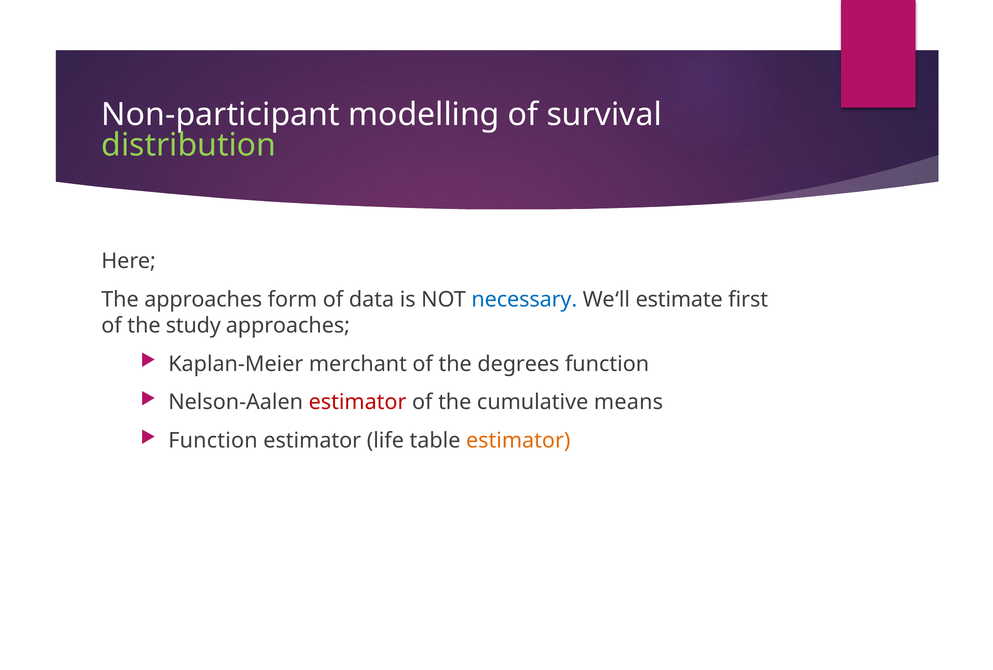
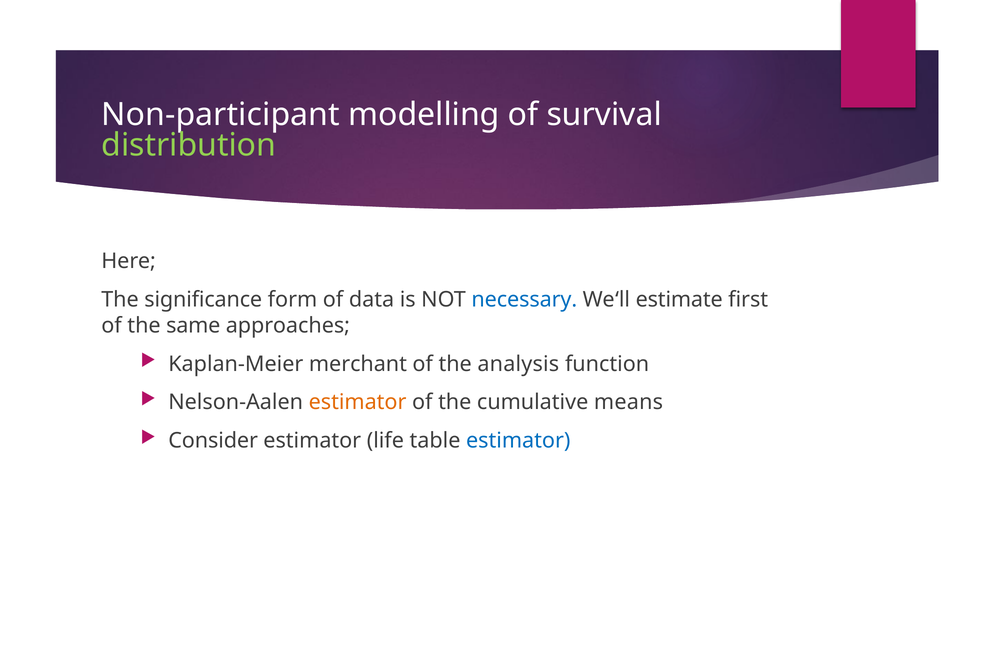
The approaches: approaches -> significance
study: study -> same
degrees: degrees -> analysis
estimator at (358, 402) colour: red -> orange
Function at (213, 441): Function -> Consider
estimator at (518, 441) colour: orange -> blue
